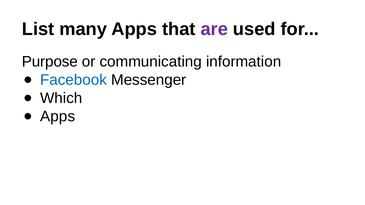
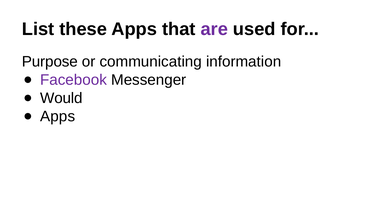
many: many -> these
Facebook colour: blue -> purple
Which: Which -> Would
